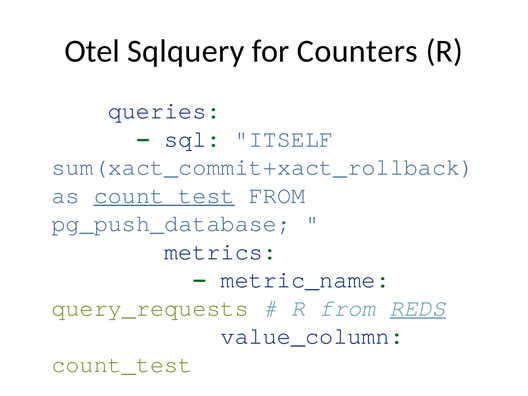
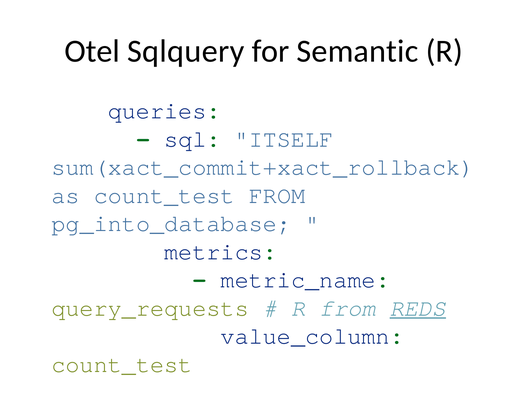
Counters: Counters -> Semantic
count_test at (164, 195) underline: present -> none
pg_push_database: pg_push_database -> pg_into_database
